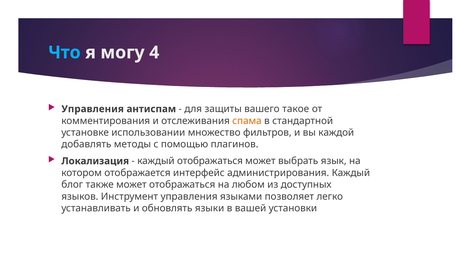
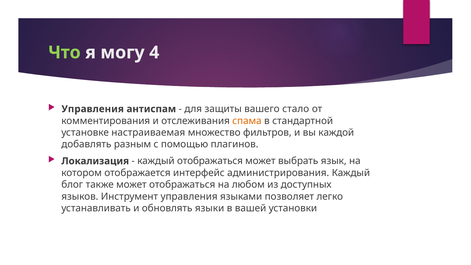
Что colour: light blue -> light green
такое: такое -> стало
использовании: использовании -> настраиваемая
методы: методы -> разным
